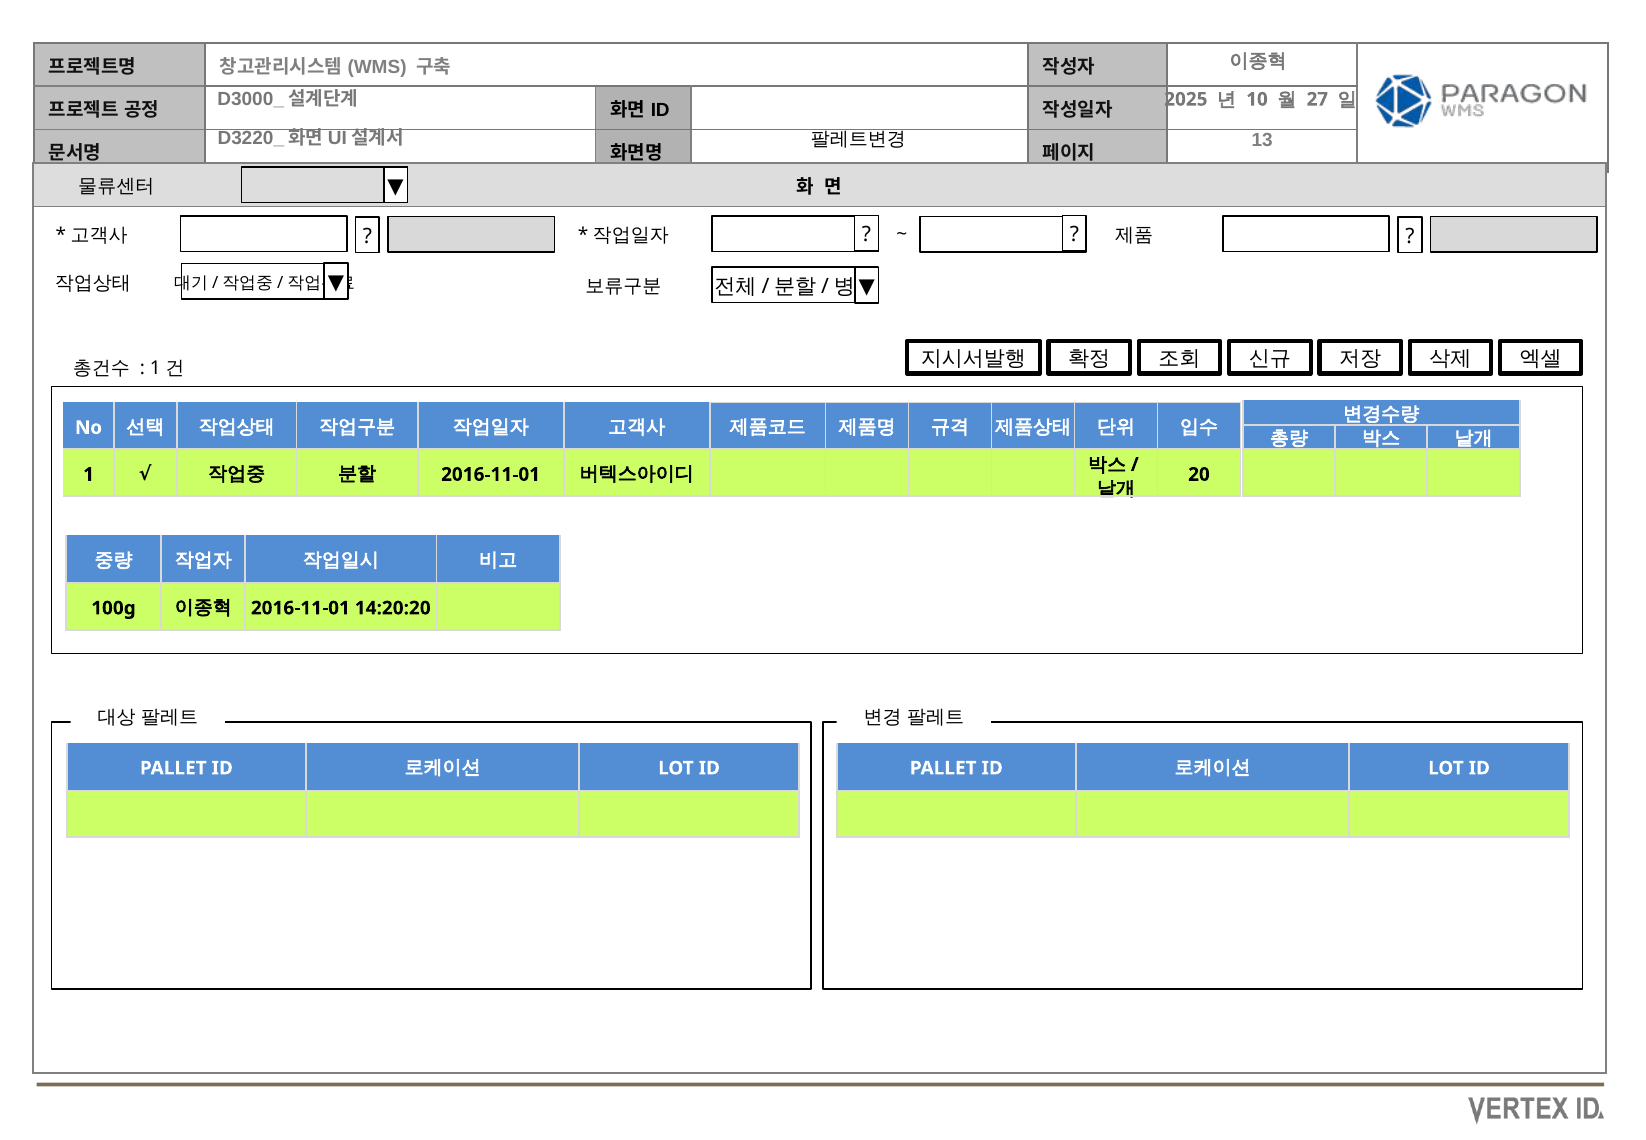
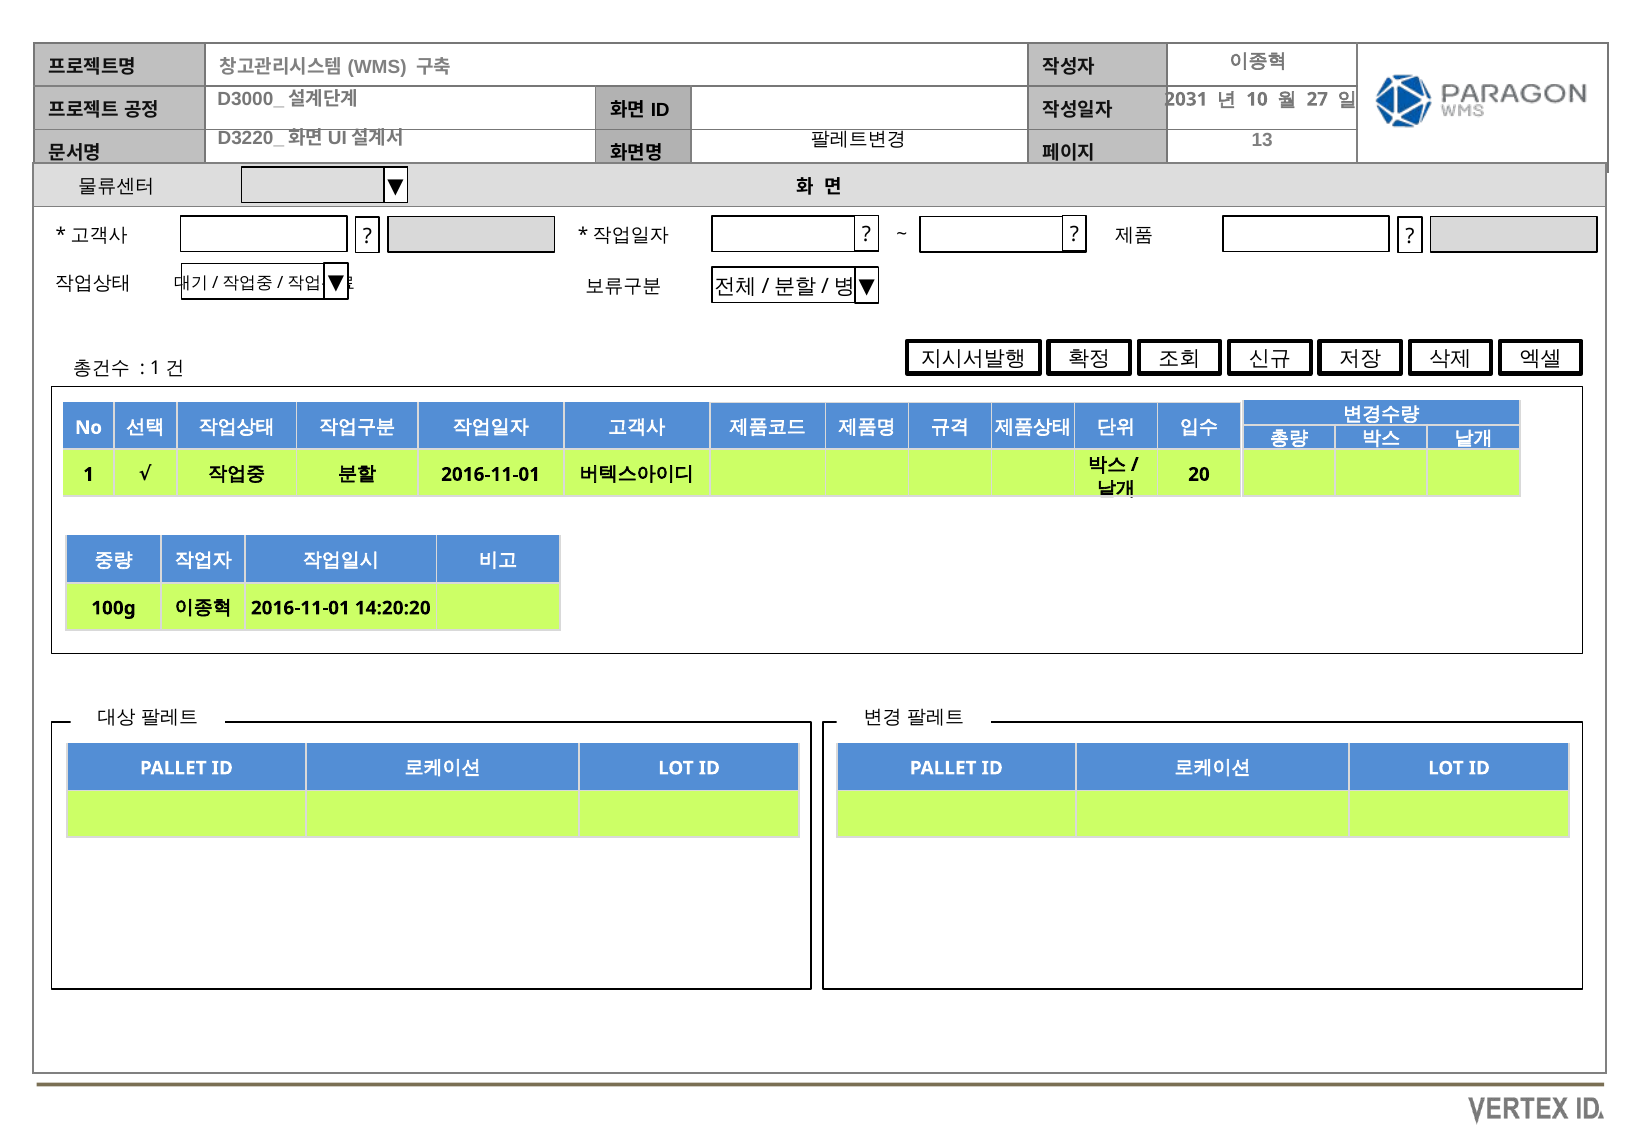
2025: 2025 -> 2031
